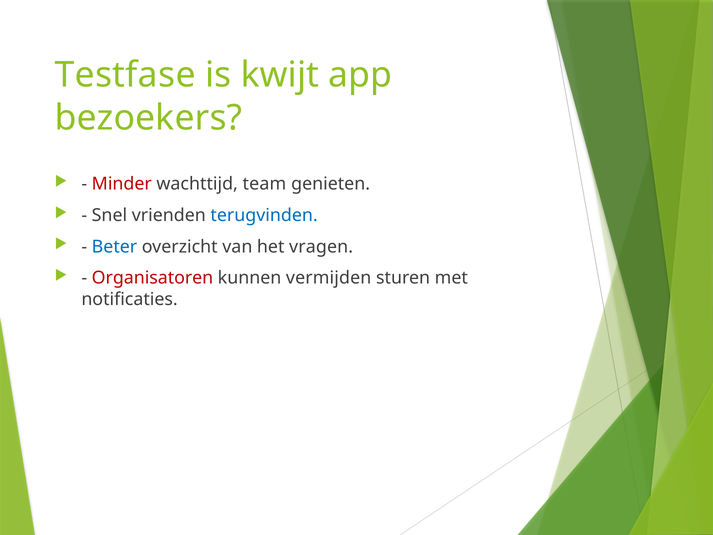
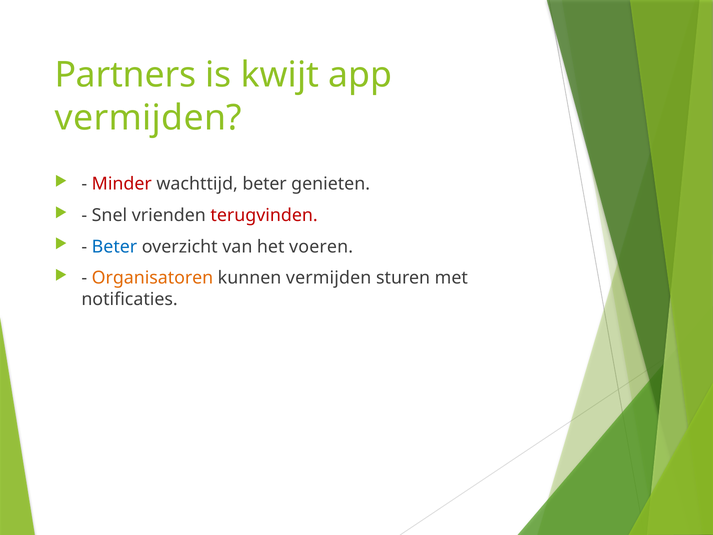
Testfase: Testfase -> Partners
bezoekers at (148, 118): bezoekers -> vermijden
wachttijd team: team -> beter
terugvinden colour: blue -> red
vragen: vragen -> voeren
Organisatoren colour: red -> orange
